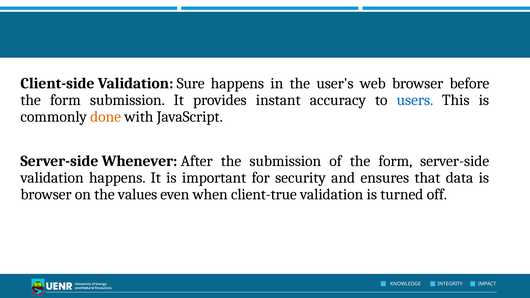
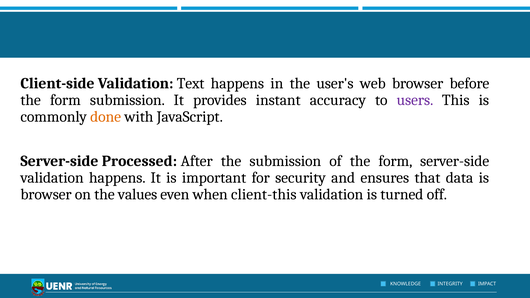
Sure: Sure -> Text
users colour: blue -> purple
Whenever: Whenever -> Processed
client-true: client-true -> client-this
